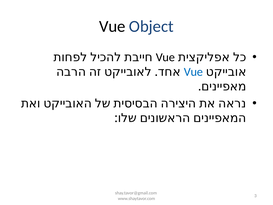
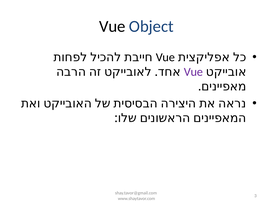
Vue at (193, 72) colour: blue -> purple
